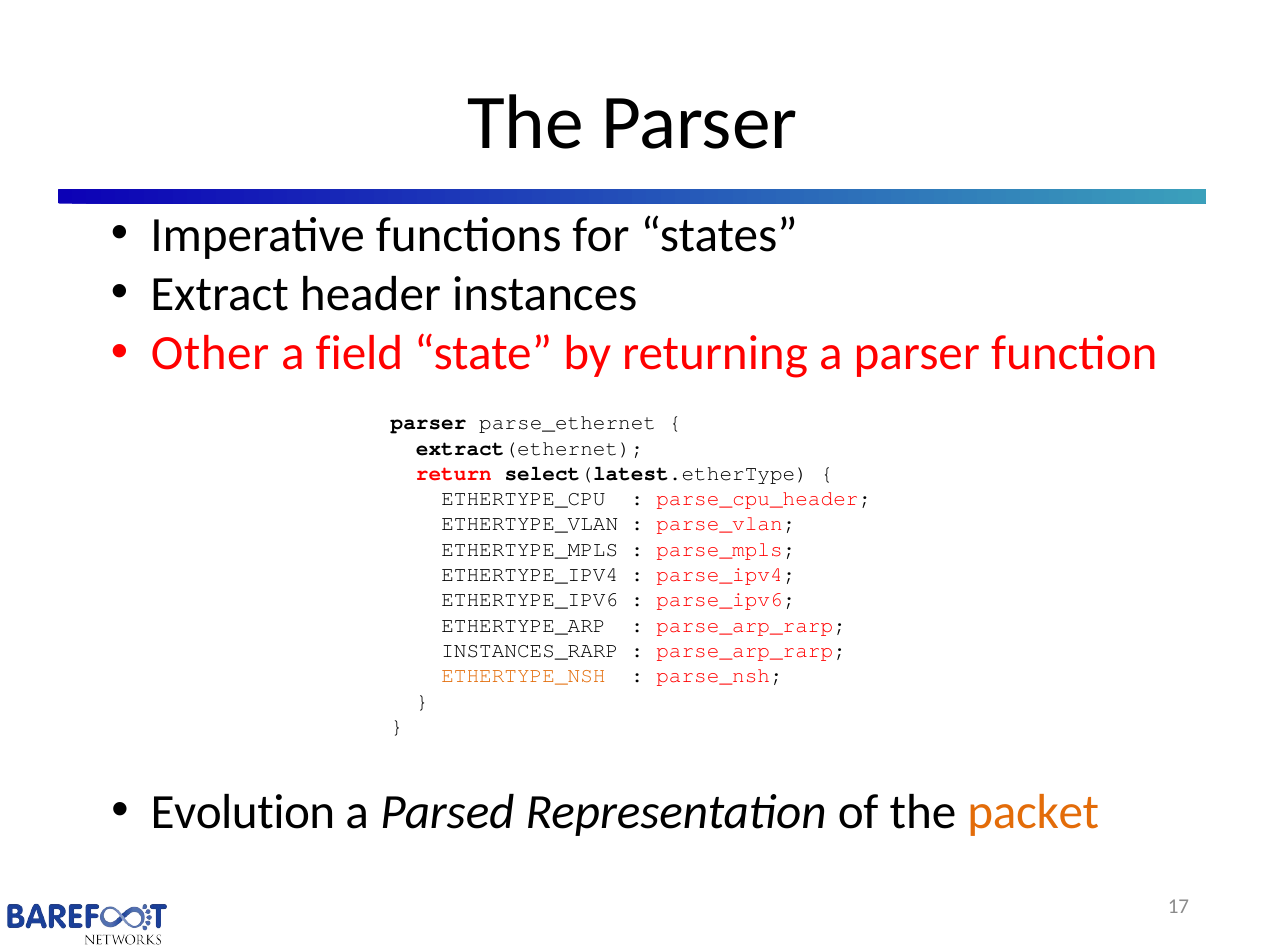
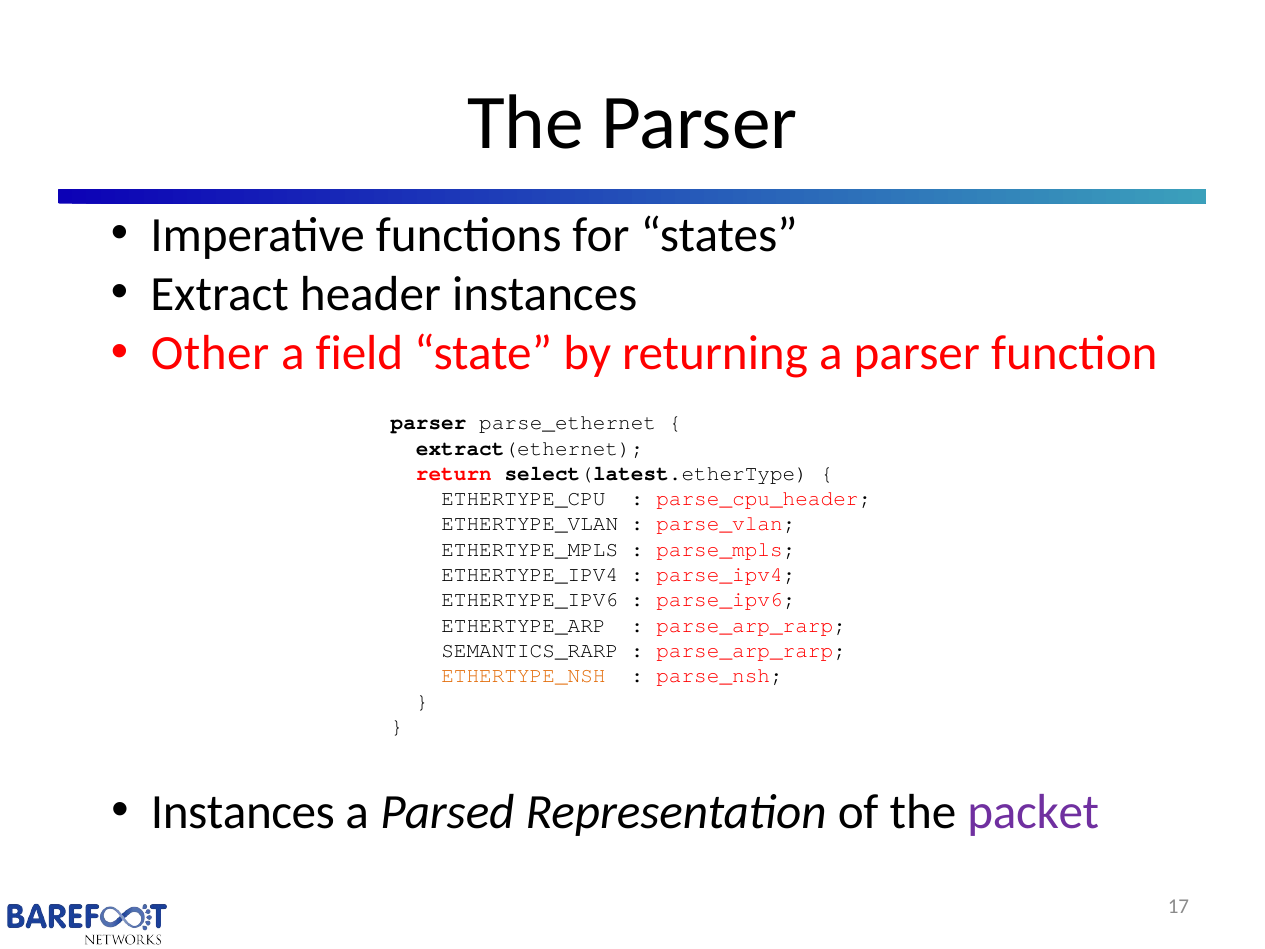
INSTANCES_RARP: INSTANCES_RARP -> SEMANTICS_RARP
Evolution at (243, 812): Evolution -> Instances
packet colour: orange -> purple
